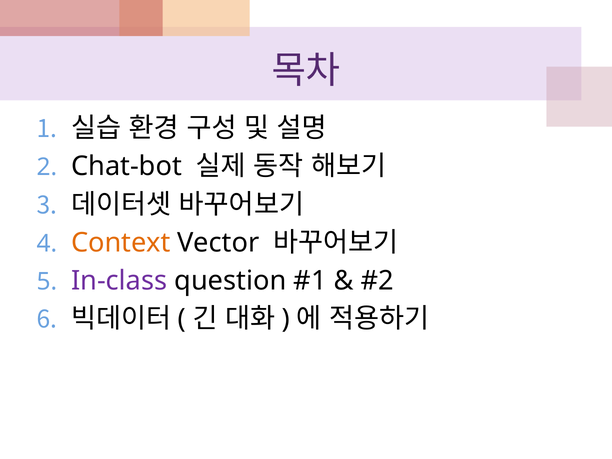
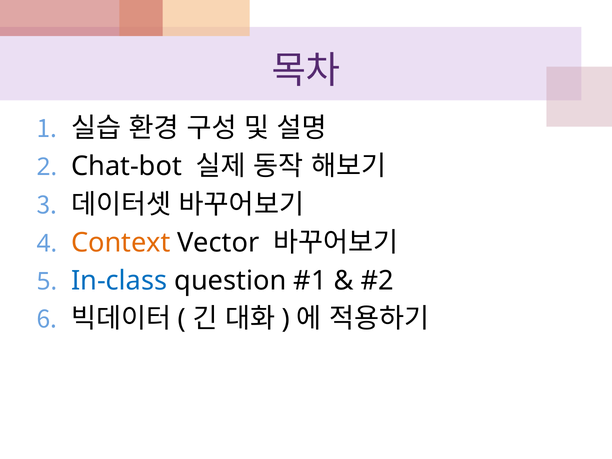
In-class colour: purple -> blue
